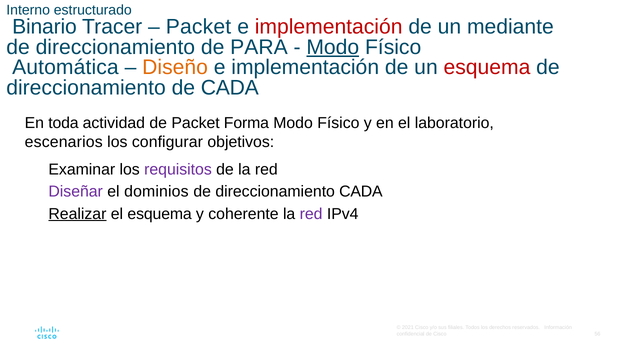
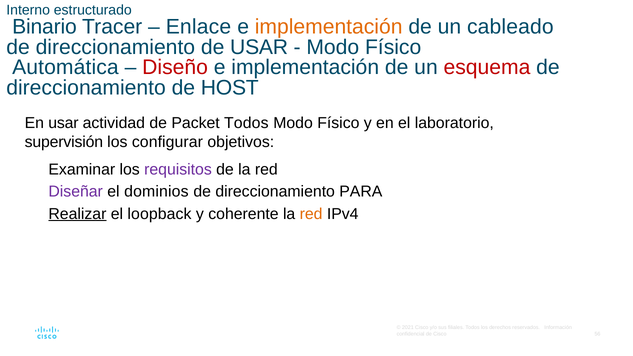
Packet at (198, 27): Packet -> Enlace
implementación at (329, 27) colour: red -> orange
mediante: mediante -> cableado
de PARA: PARA -> USAR
Modo at (333, 47) underline: present -> none
Diseño colour: orange -> red
de CADA: CADA -> HOST
En toda: toda -> usar
Packet Forma: Forma -> Todos
escenarios: escenarios -> supervisión
direccionamiento CADA: CADA -> PARA
el esquema: esquema -> loopback
red at (311, 214) colour: purple -> orange
